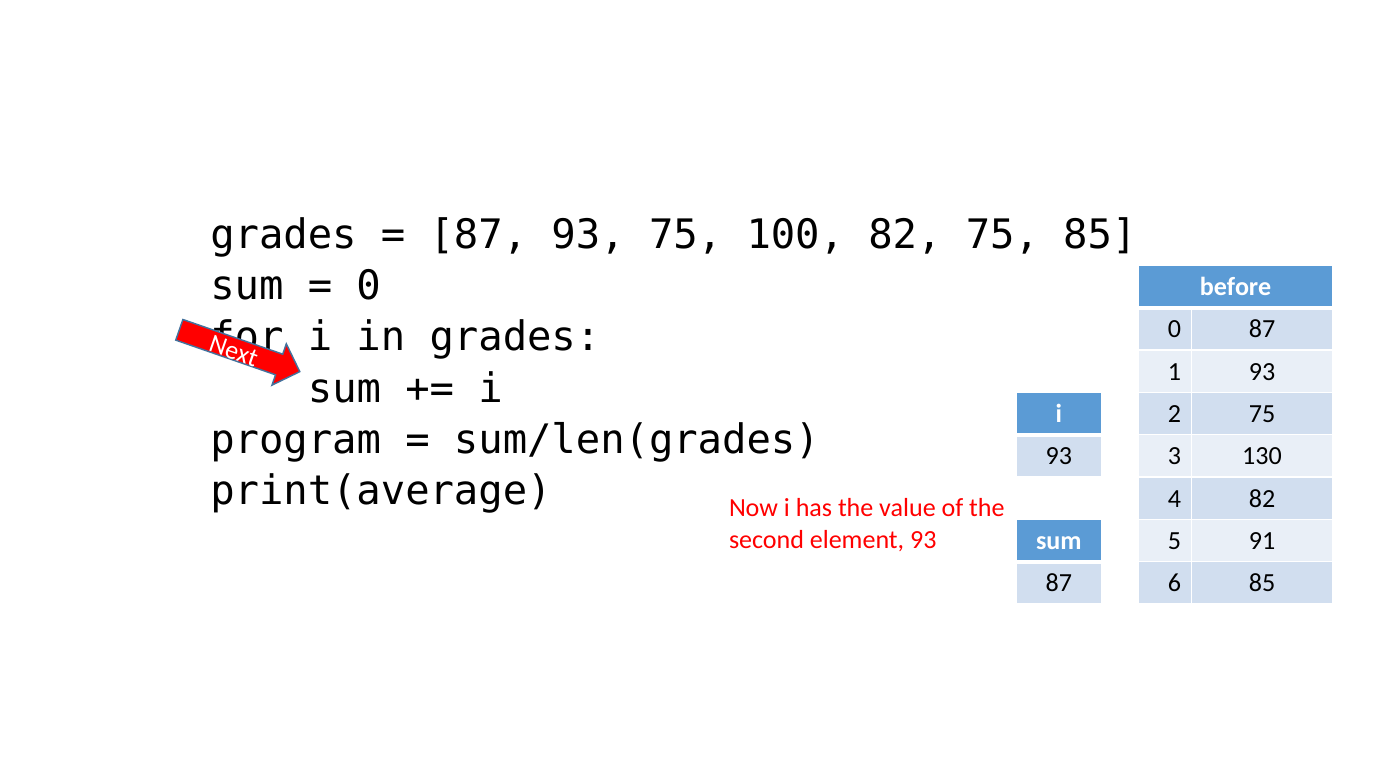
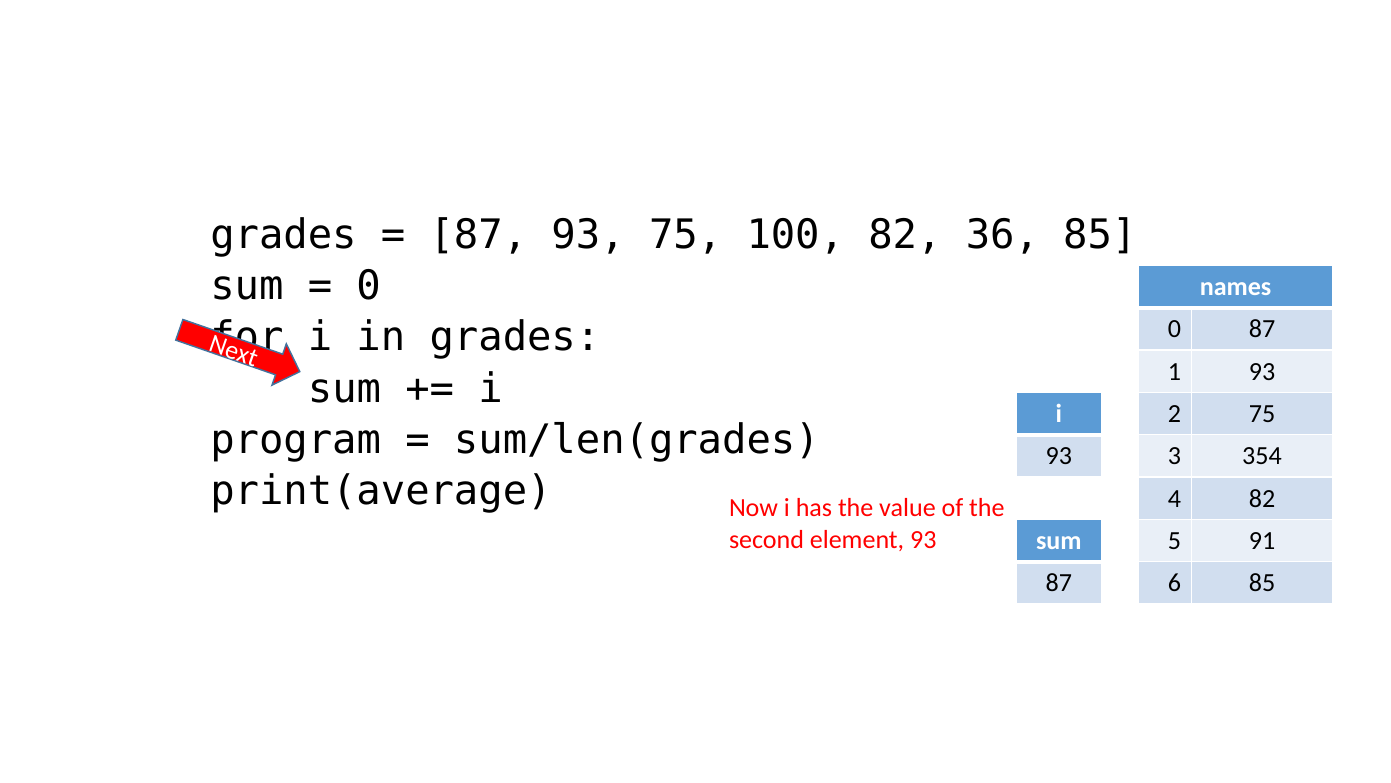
82 75: 75 -> 36
before: before -> names
130: 130 -> 354
